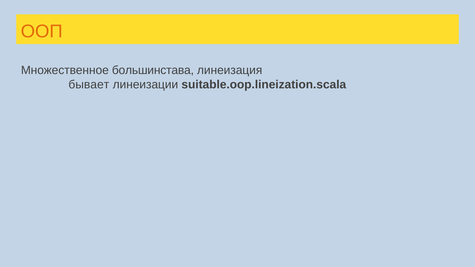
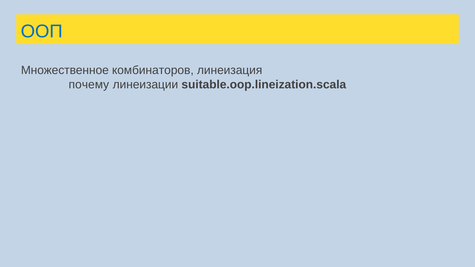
ООП colour: orange -> blue
большинстава: большинстава -> комбинаторов
бывает: бывает -> почему
